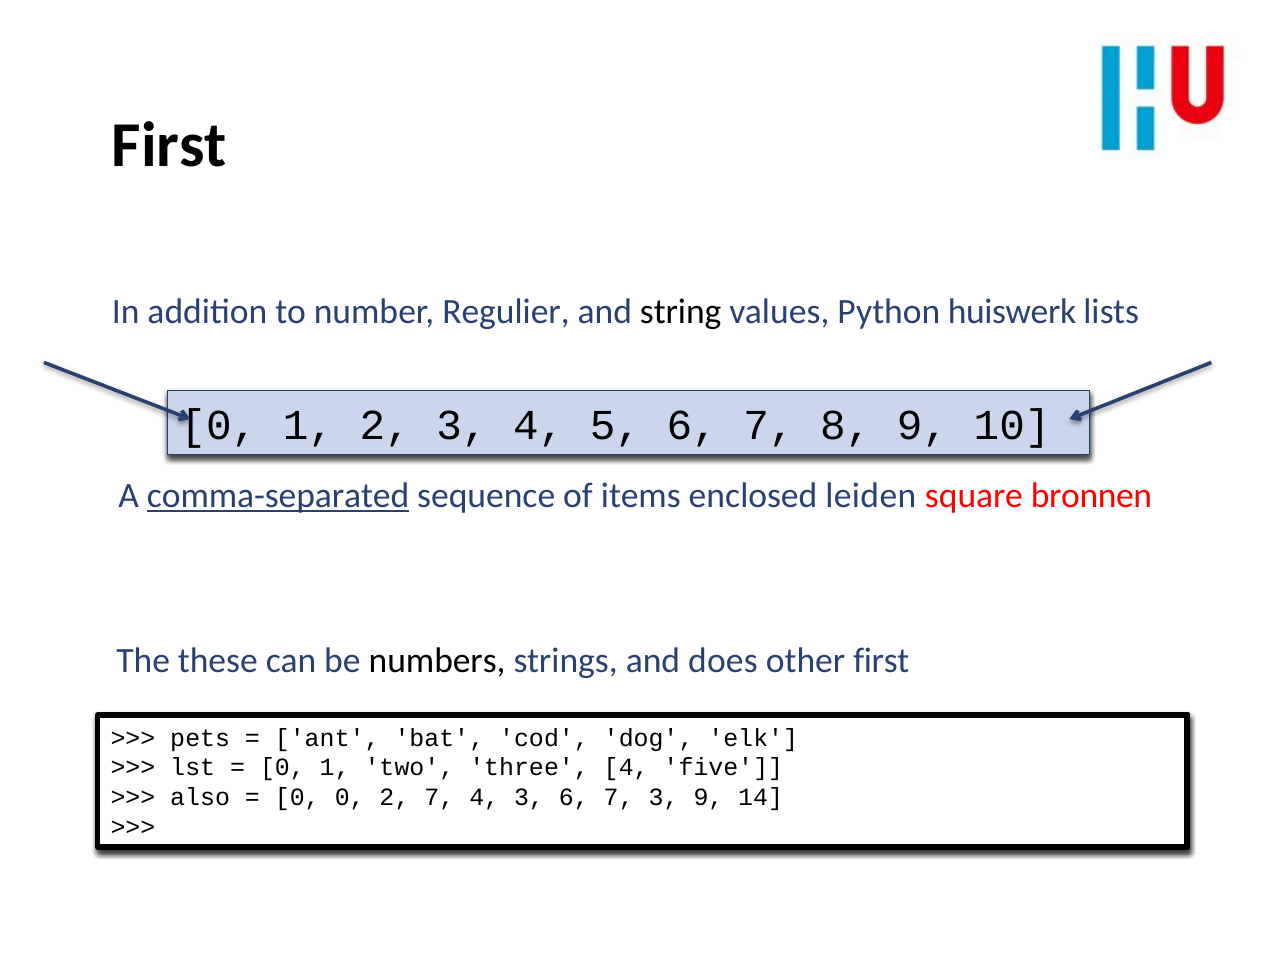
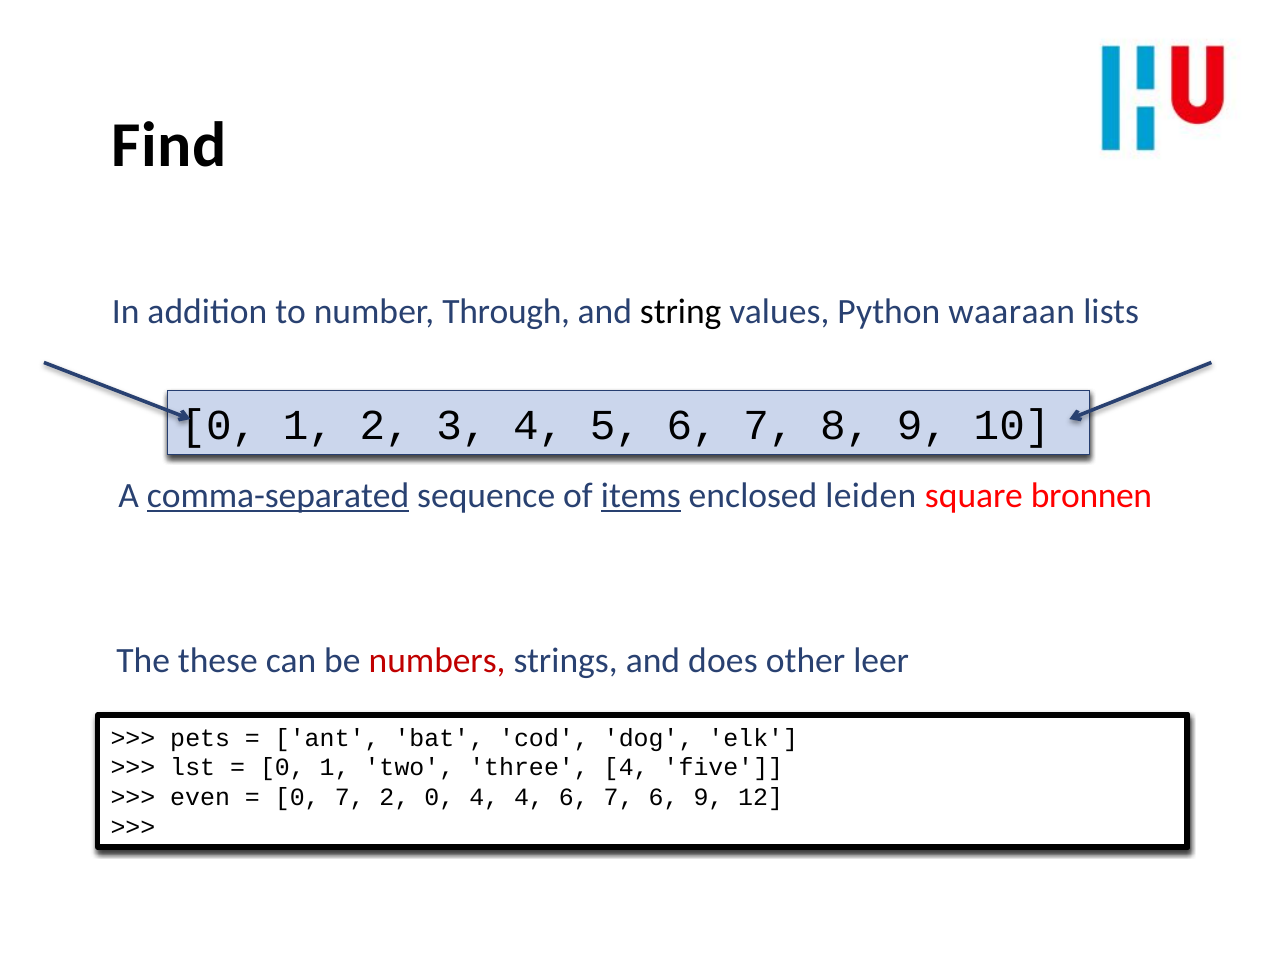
First at (169, 146): First -> Find
Regulier: Regulier -> Through
huiswerk: huiswerk -> waaraan
items underline: none -> present
numbers colour: black -> red
other first: first -> leer
also: also -> even
0 0: 0 -> 7
2 7: 7 -> 0
4 3: 3 -> 4
7 3: 3 -> 6
14: 14 -> 12
